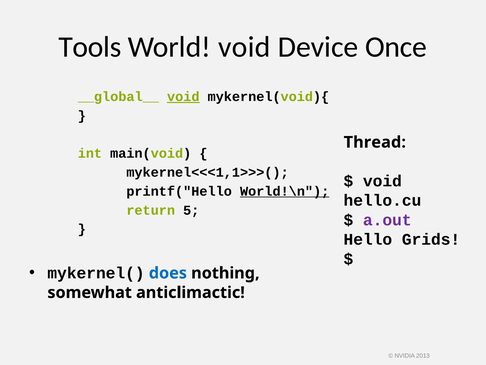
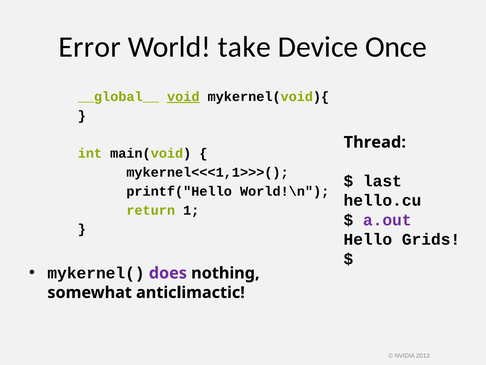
Tools: Tools -> Error
World void: void -> take
void at (382, 181): void -> last
World!\n underline: present -> none
5: 5 -> 1
does colour: blue -> purple
